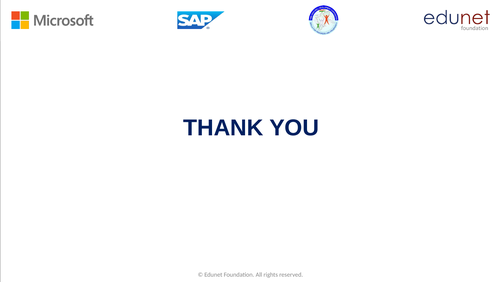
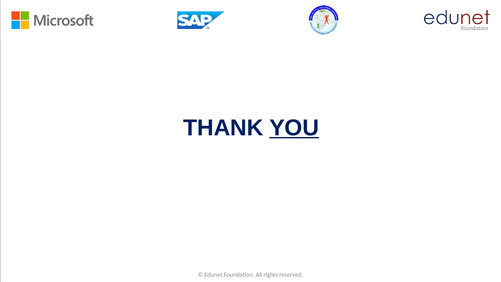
YOU underline: none -> present
